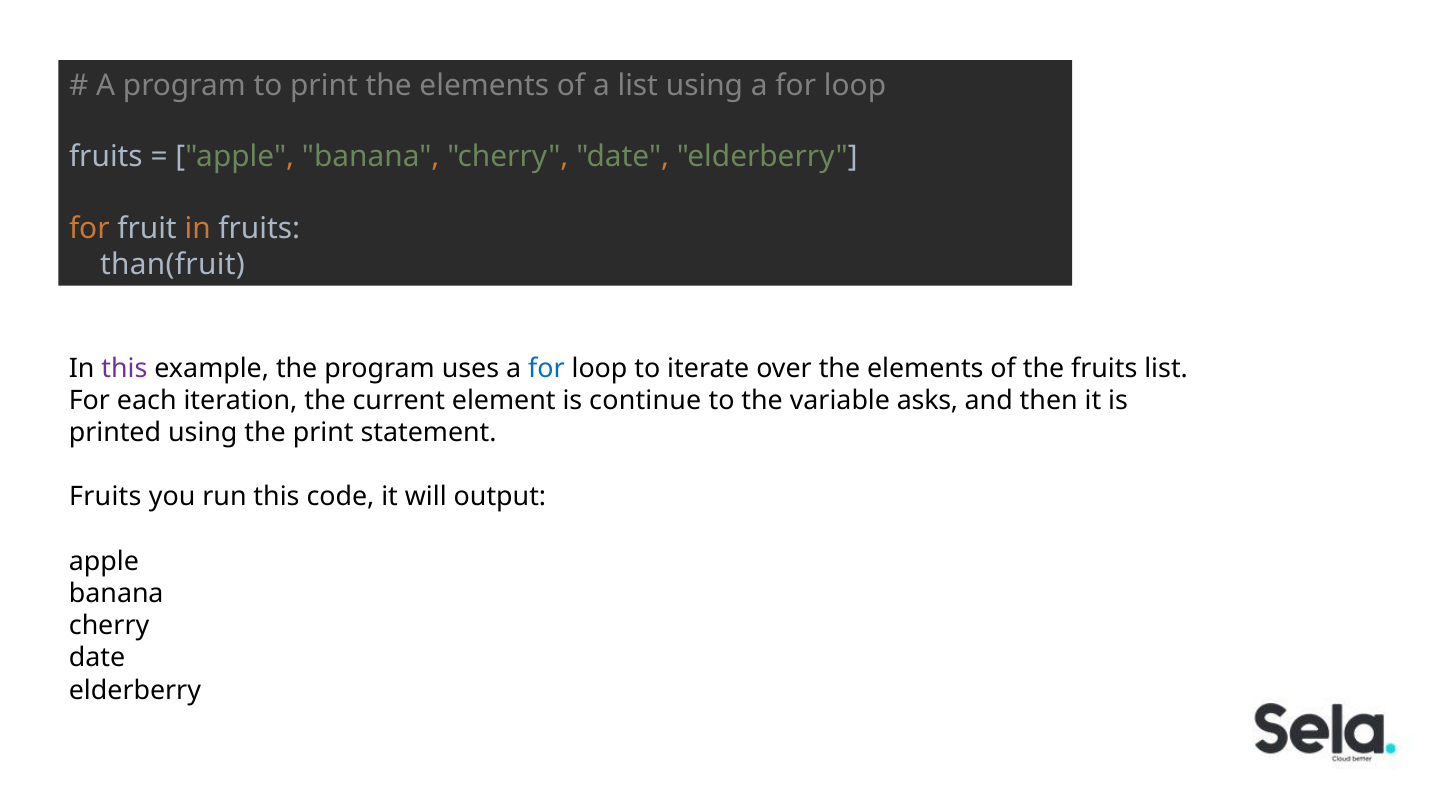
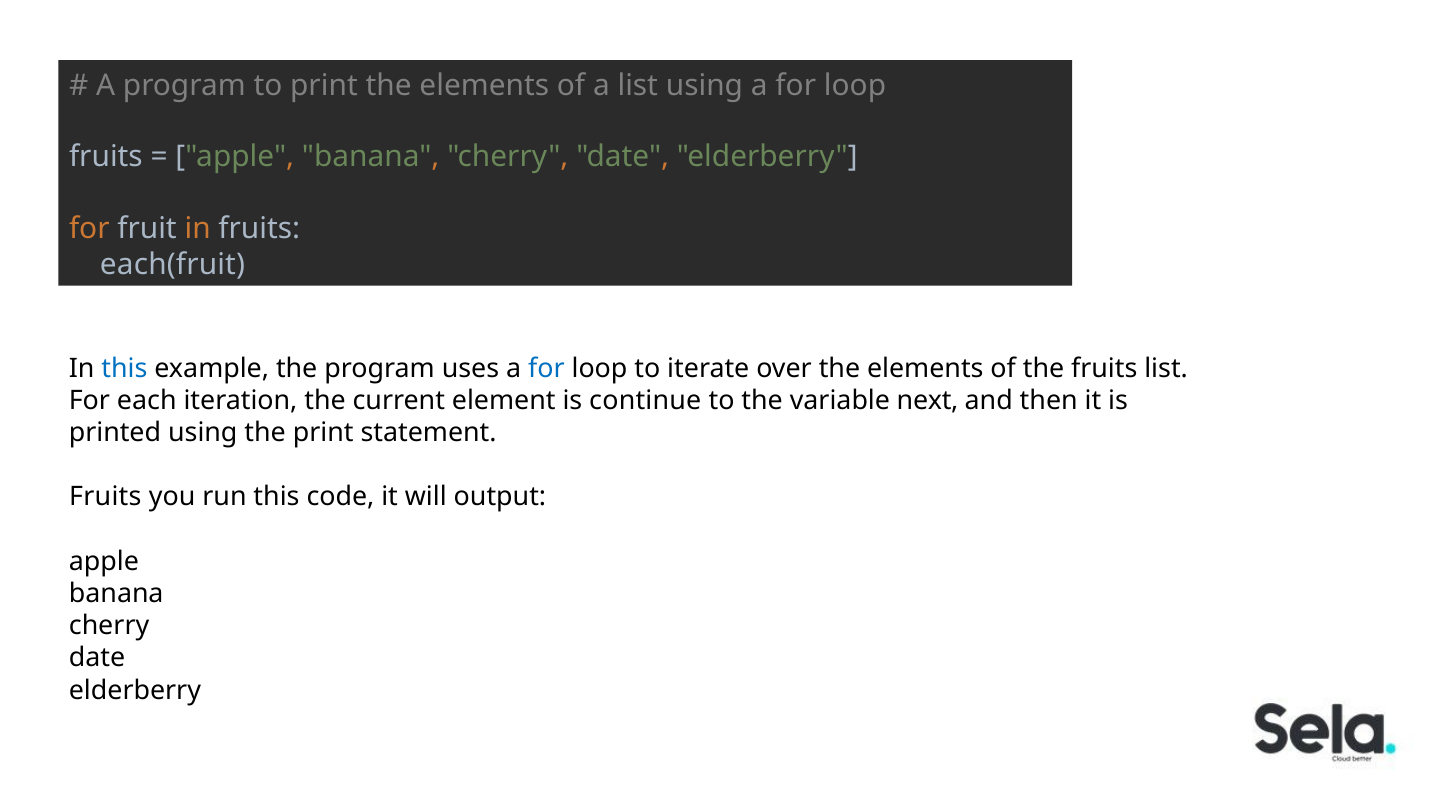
than(fruit: than(fruit -> each(fruit
this at (124, 368) colour: purple -> blue
asks: asks -> next
